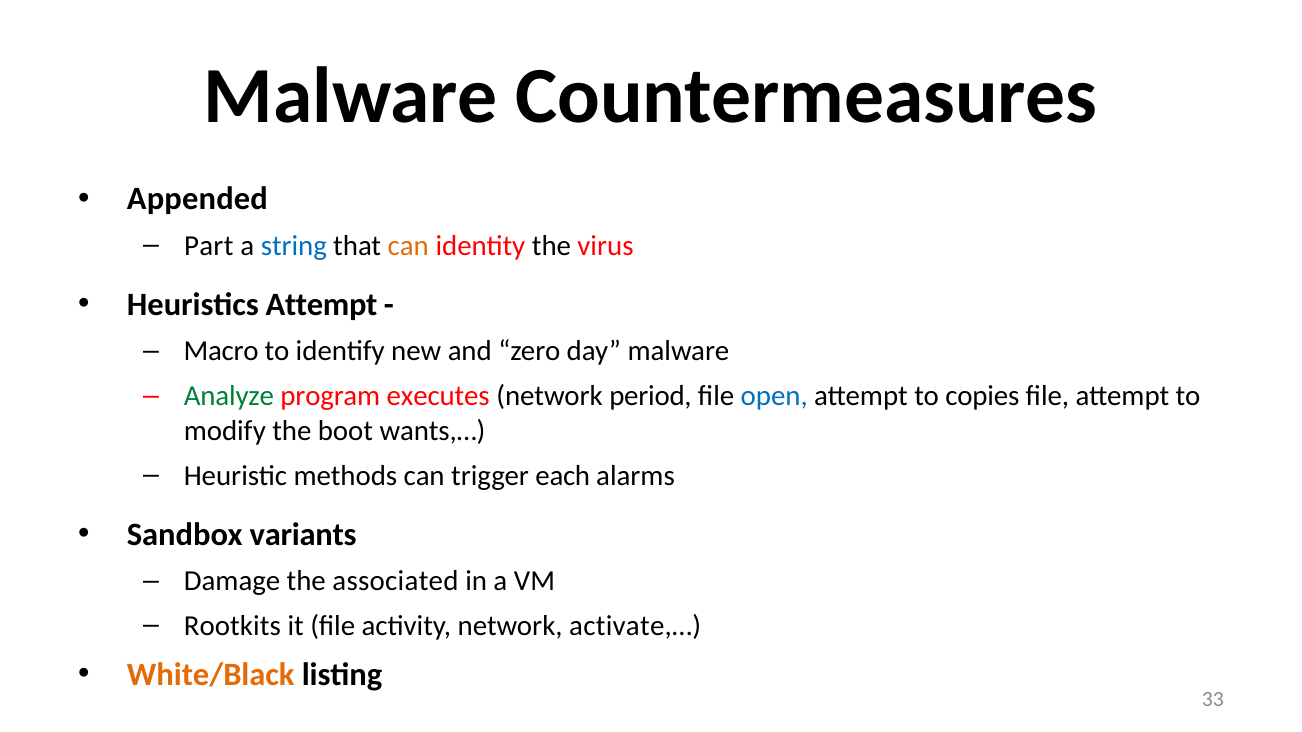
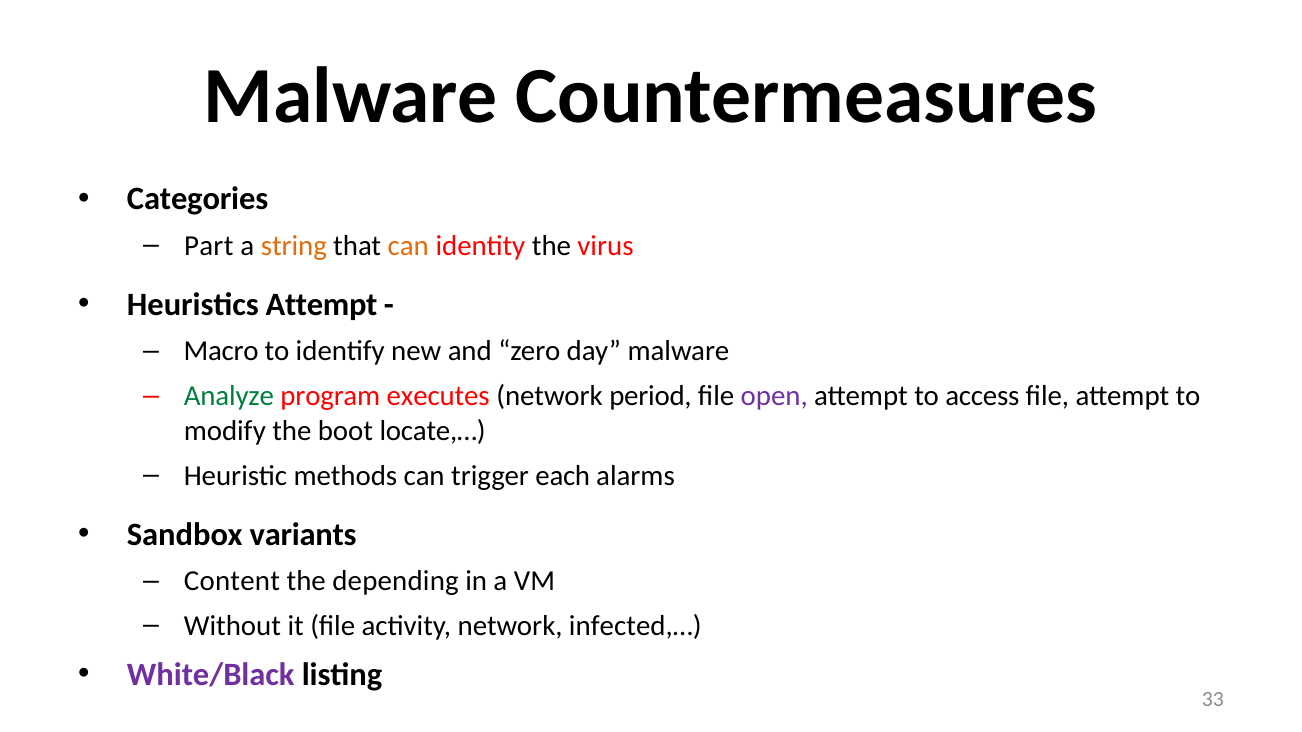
Appended: Appended -> Categories
string colour: blue -> orange
open colour: blue -> purple
copies: copies -> access
wants,…: wants,… -> locate,…
Damage: Damage -> Content
associated: associated -> depending
Rootkits: Rootkits -> Without
activate,…: activate,… -> infected,…
White/Black colour: orange -> purple
